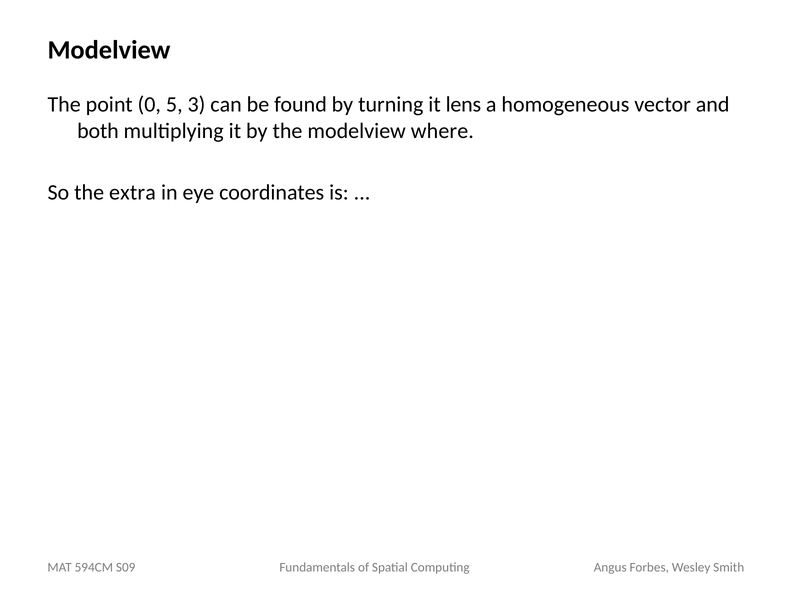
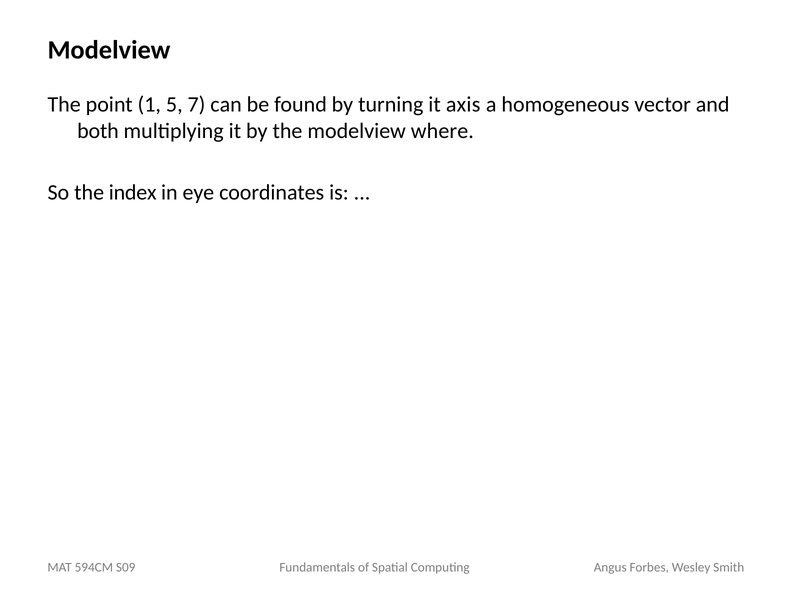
0: 0 -> 1
3: 3 -> 7
lens: lens -> axis
extra: extra -> index
